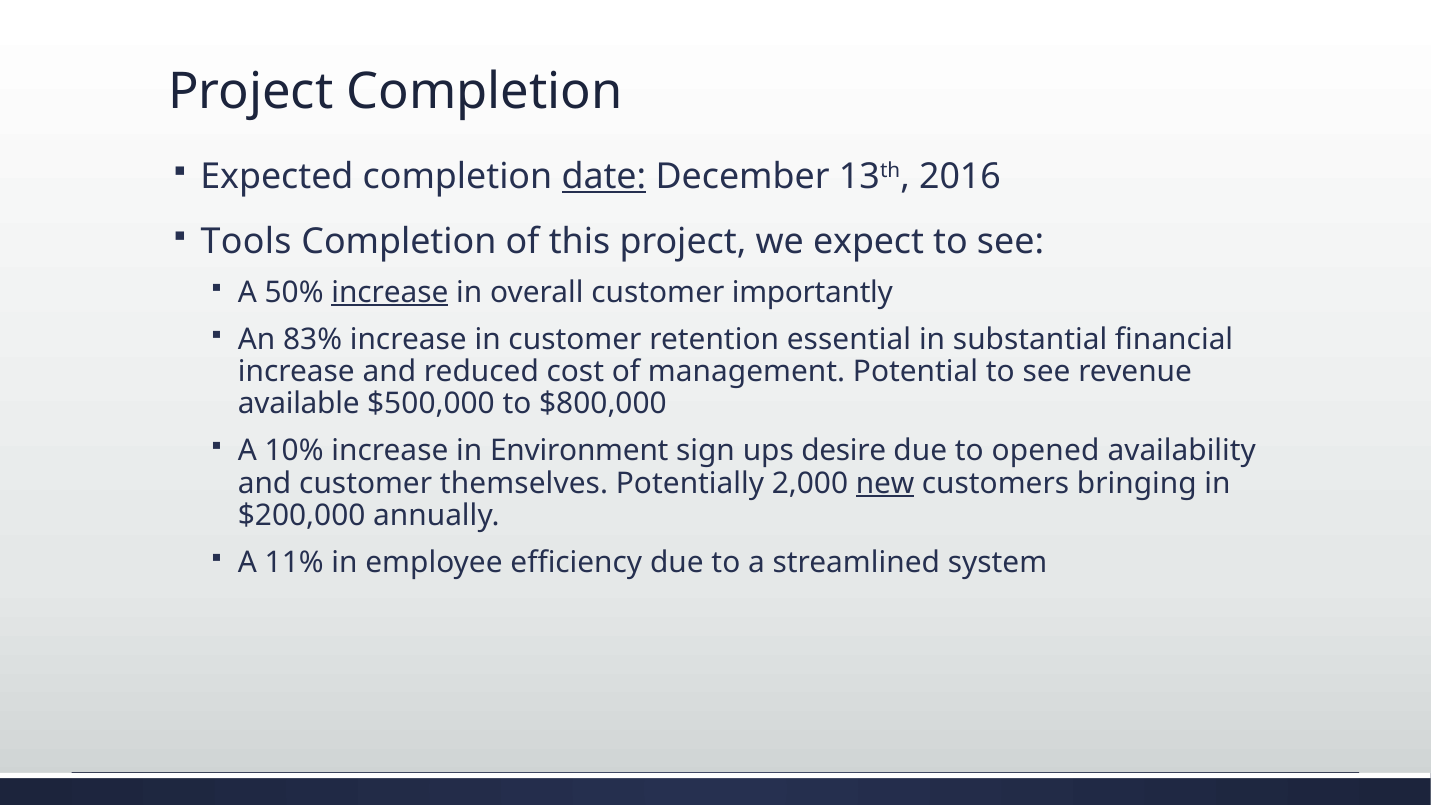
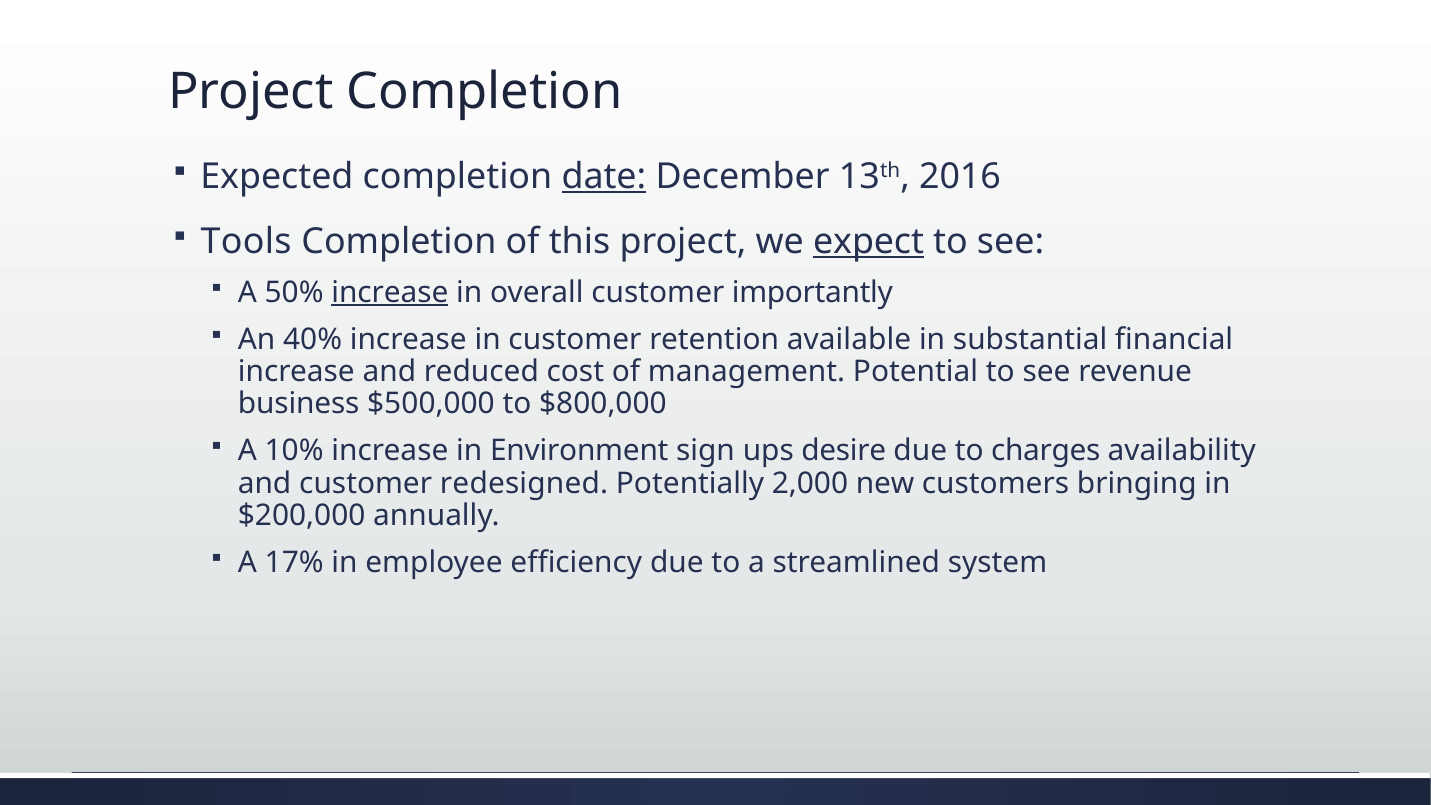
expect underline: none -> present
83%: 83% -> 40%
essential: essential -> available
available: available -> business
opened: opened -> charges
themselves: themselves -> redesigned
new underline: present -> none
11%: 11% -> 17%
